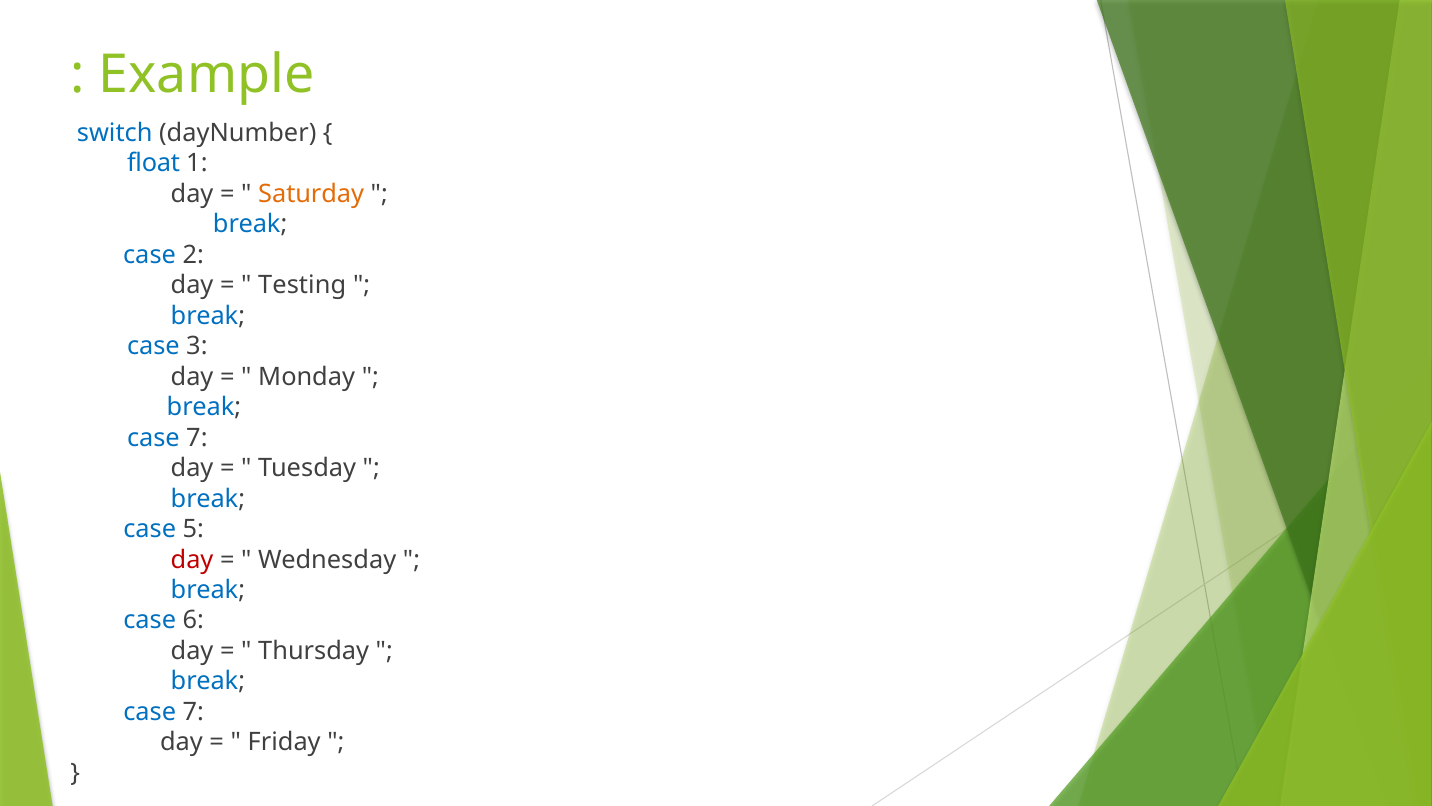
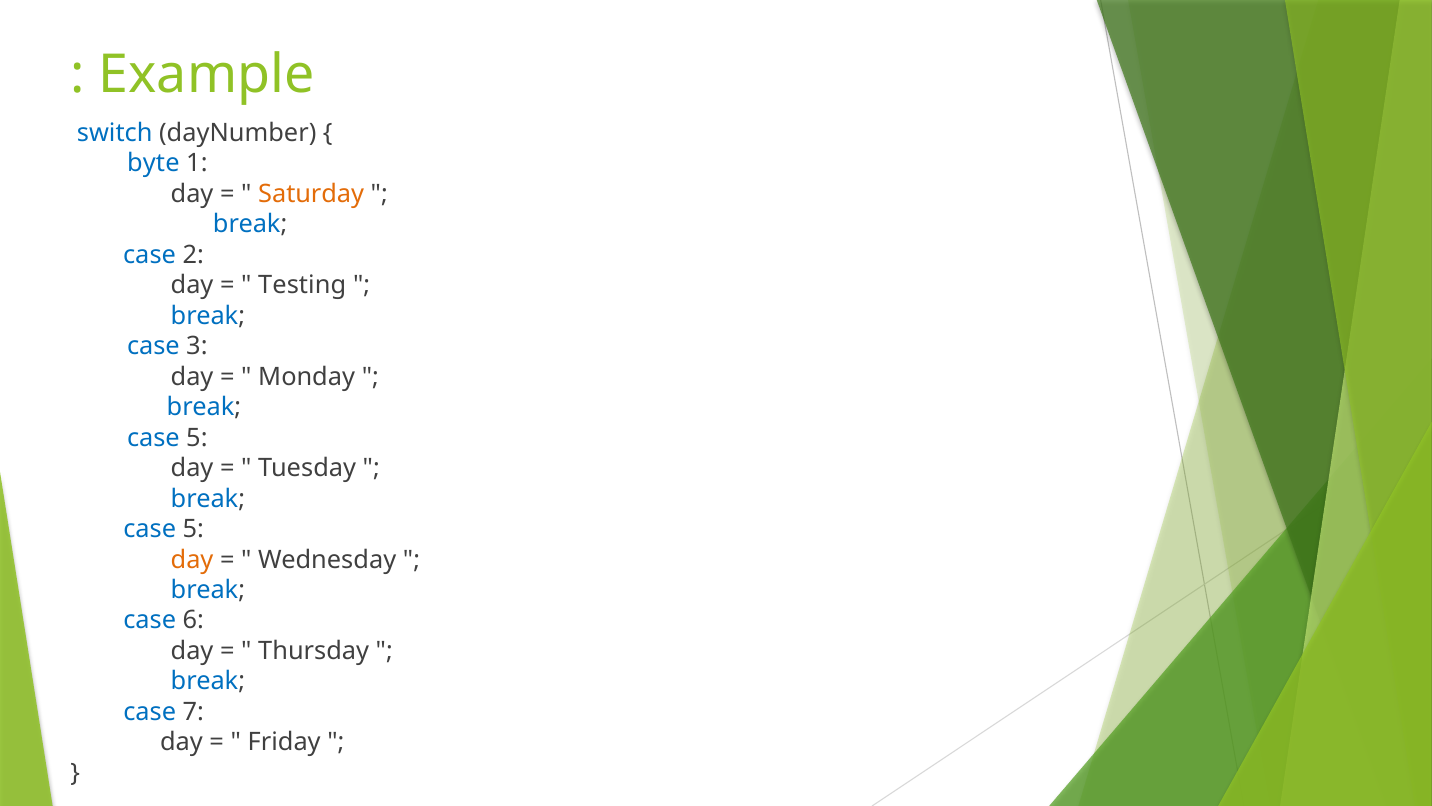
float: float -> byte
7 at (197, 438): 7 -> 5
day at (192, 559) colour: red -> orange
